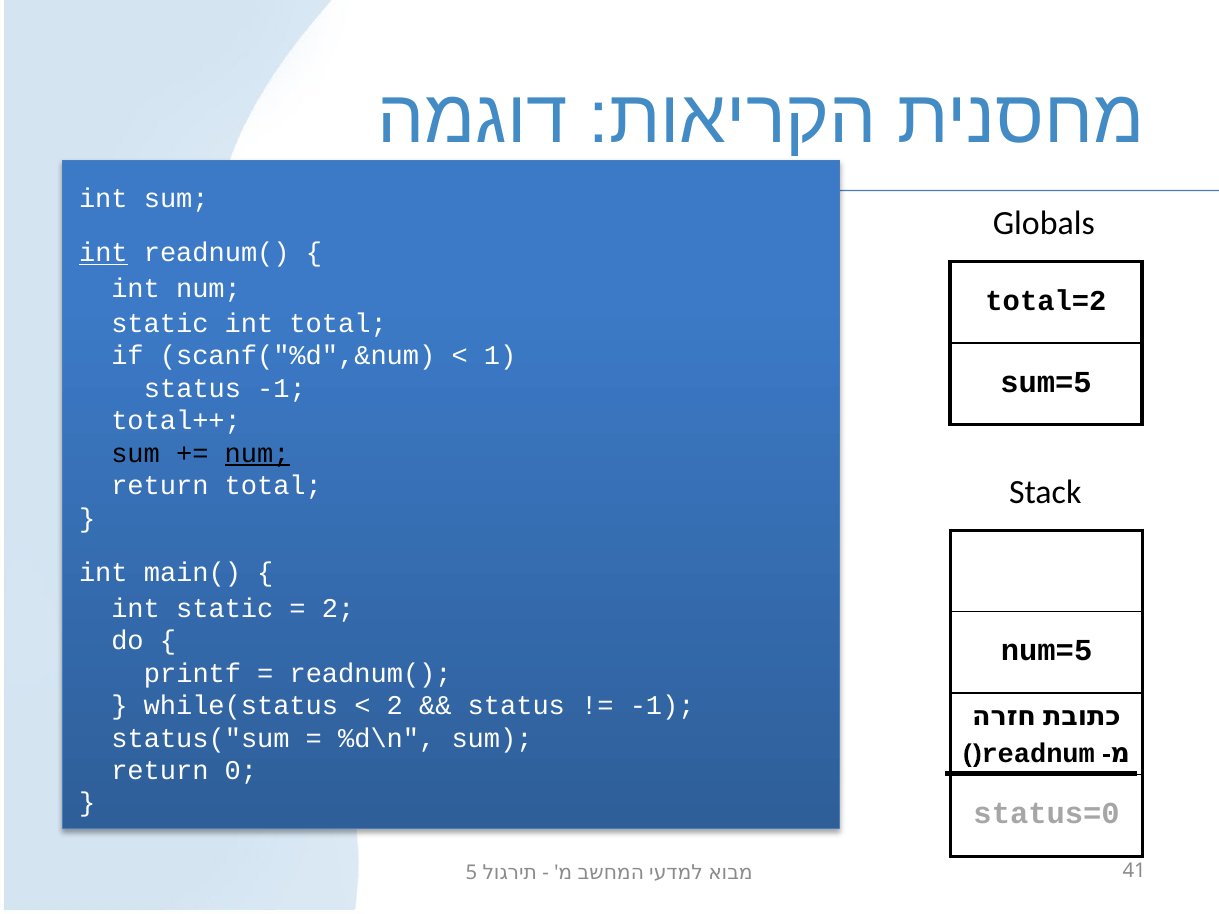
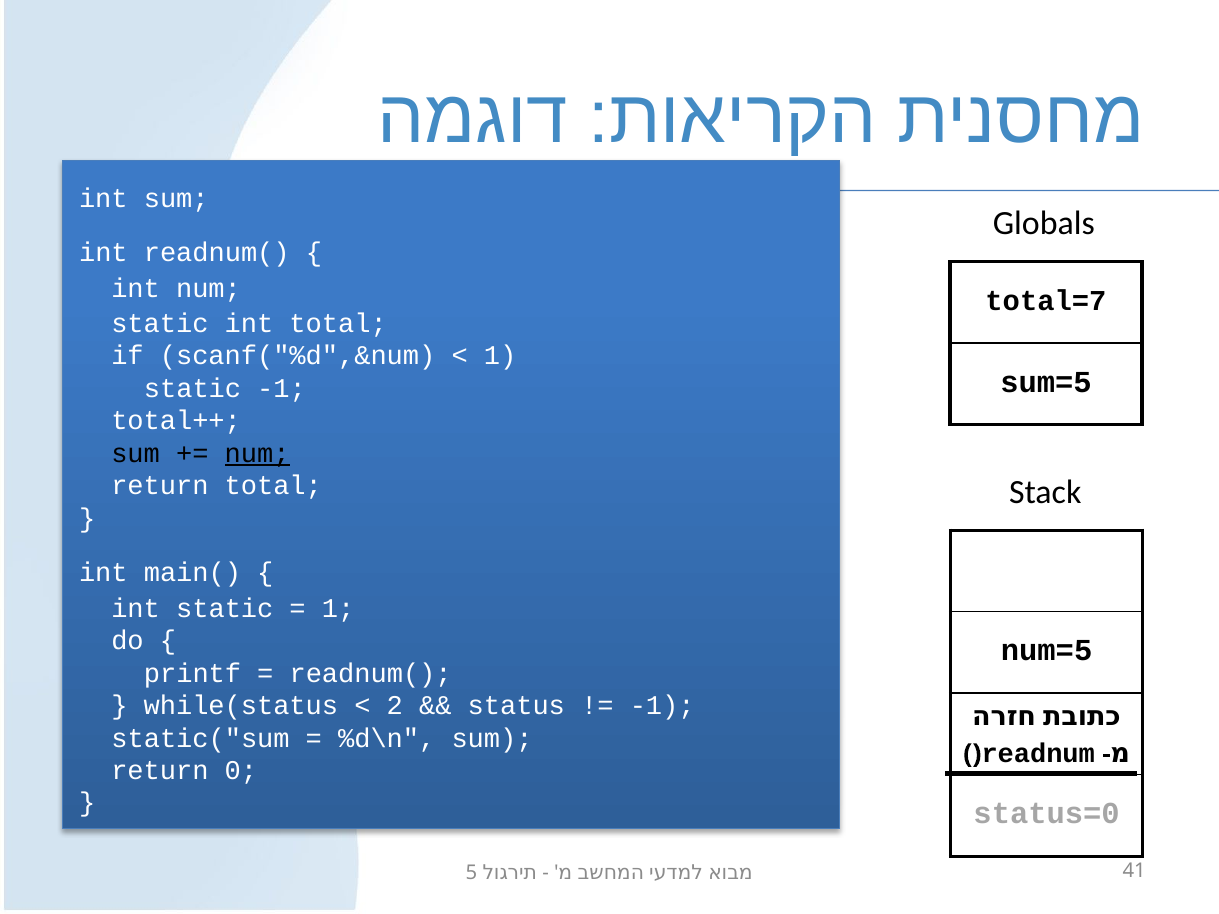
int at (103, 253) underline: present -> none
total=2: total=2 -> total=7
status at (193, 388): status -> static
2 at (338, 608): 2 -> 1
status("sum: status("sum -> static("sum
